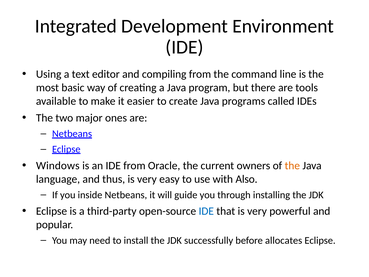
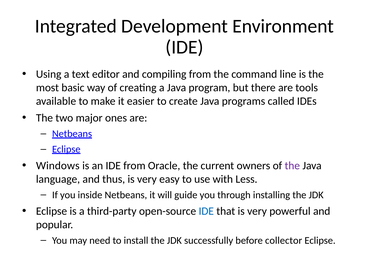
the at (292, 165) colour: orange -> purple
Also: Also -> Less
allocates: allocates -> collector
